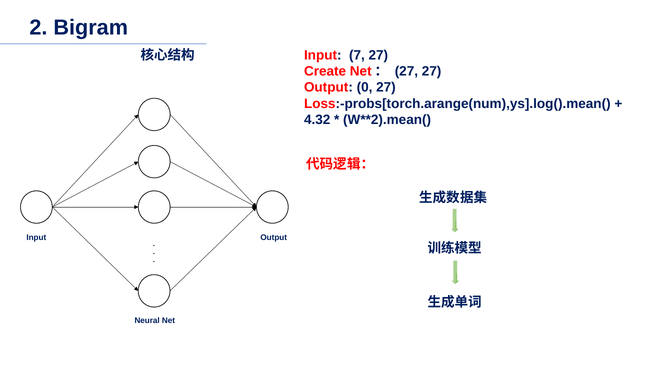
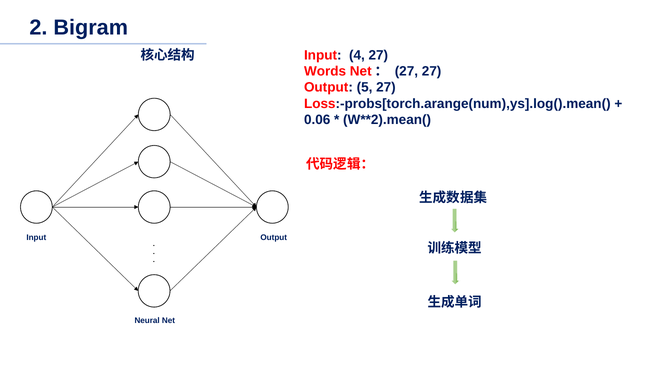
7: 7 -> 4
Create: Create -> Words
0: 0 -> 5
4.32: 4.32 -> 0.06
